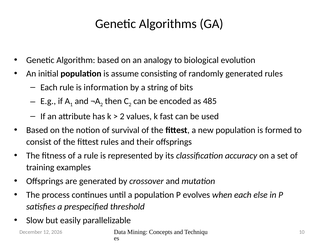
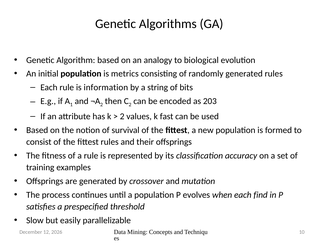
assume: assume -> metrics
485: 485 -> 203
else: else -> find
